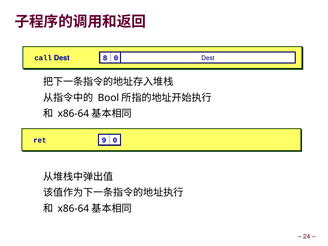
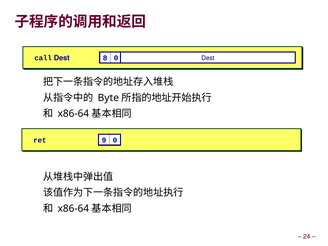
Bool: Bool -> Byte
